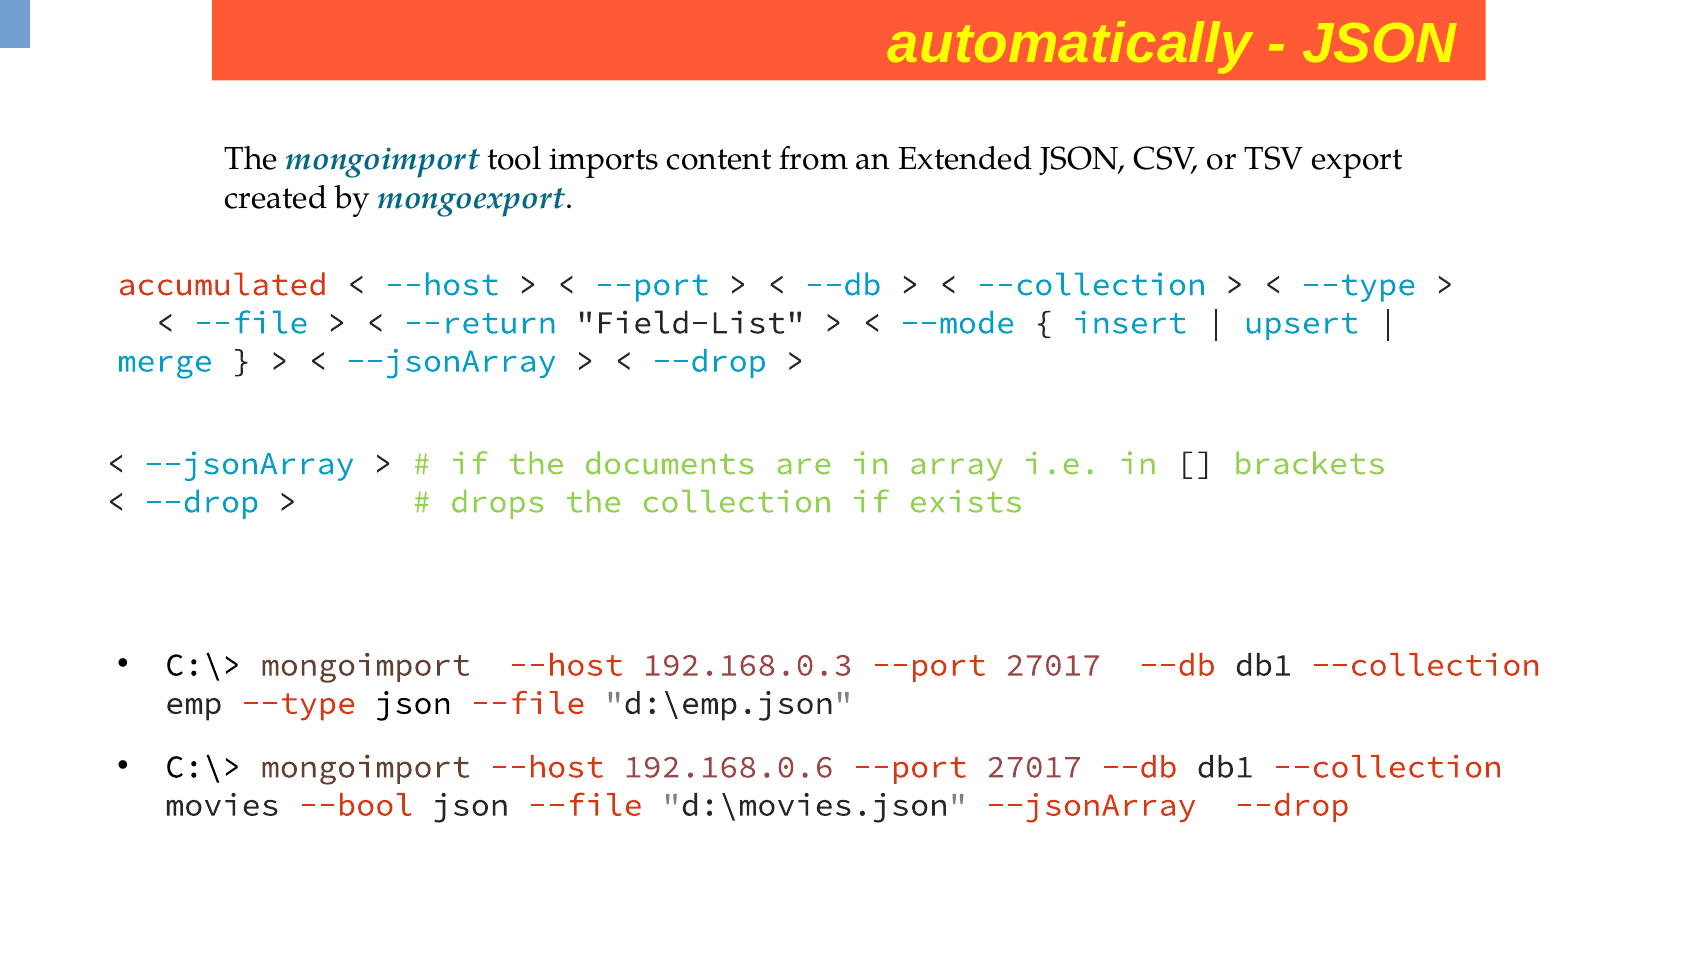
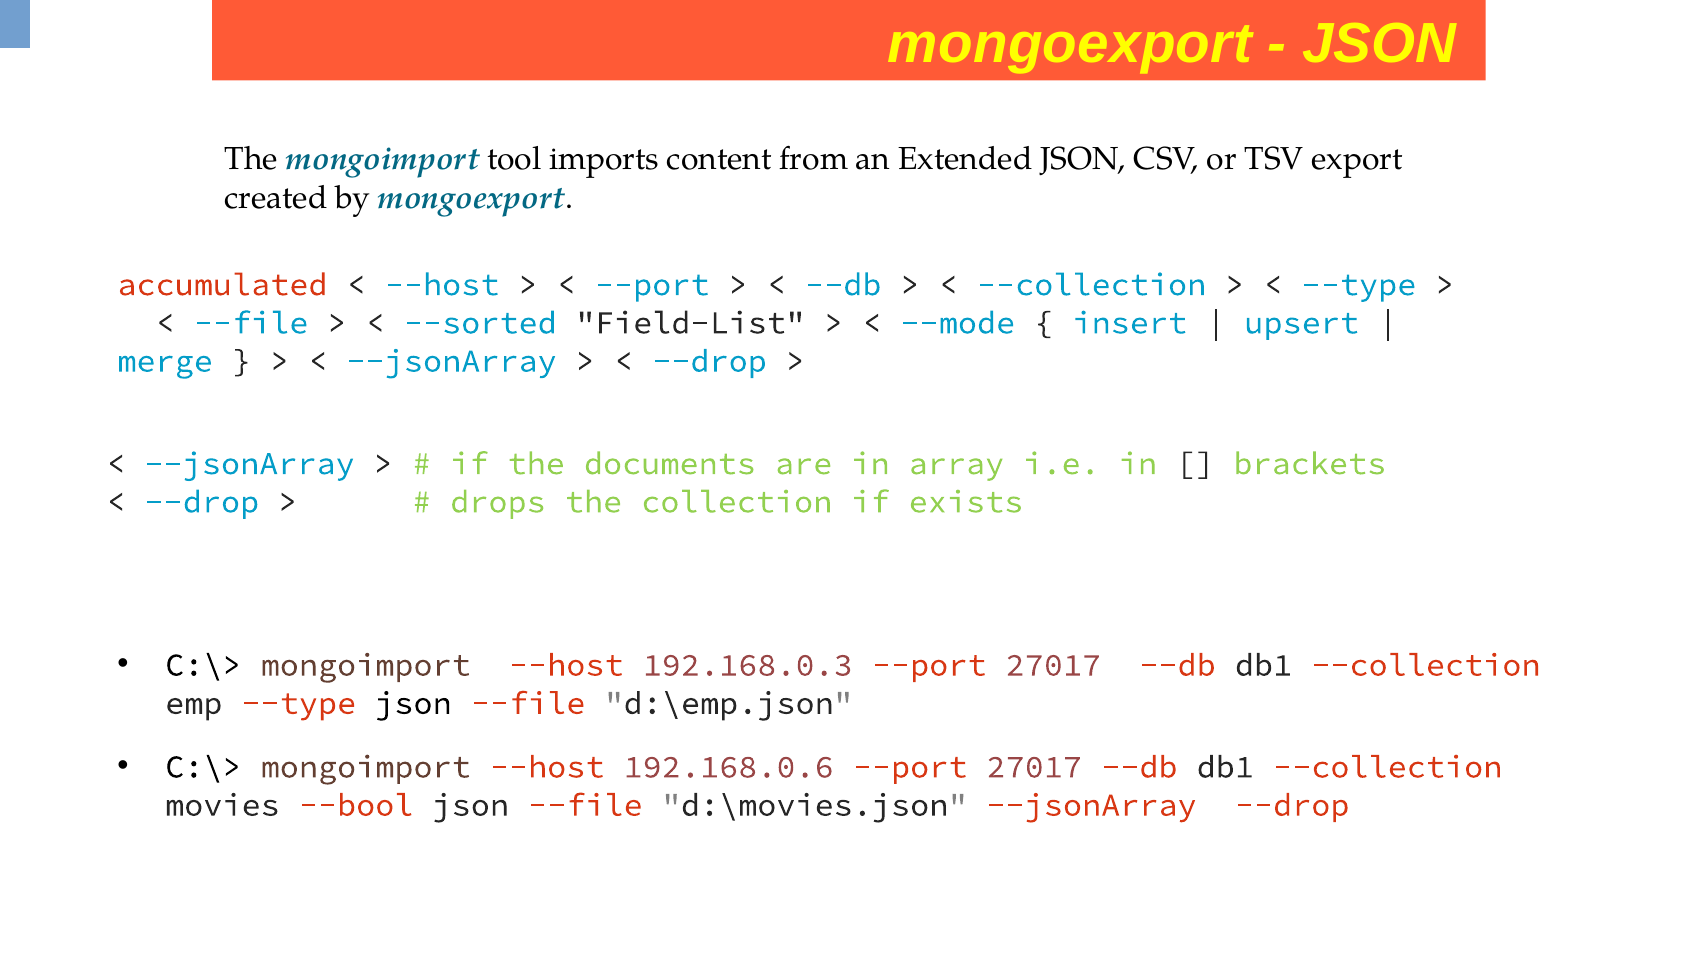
automatically at (1070, 44): automatically -> mongoexport
--return: --return -> --sorted
